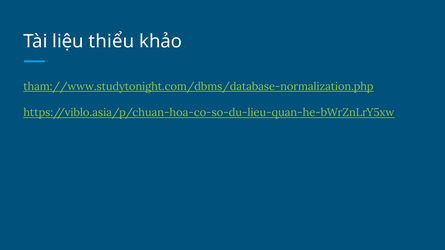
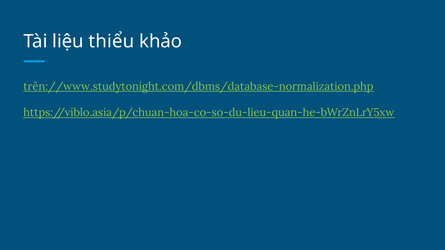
tham://www.studytonight.com/dbms/database-normalization.php: tham://www.studytonight.com/dbms/database-normalization.php -> trên://www.studytonight.com/dbms/database-normalization.php
